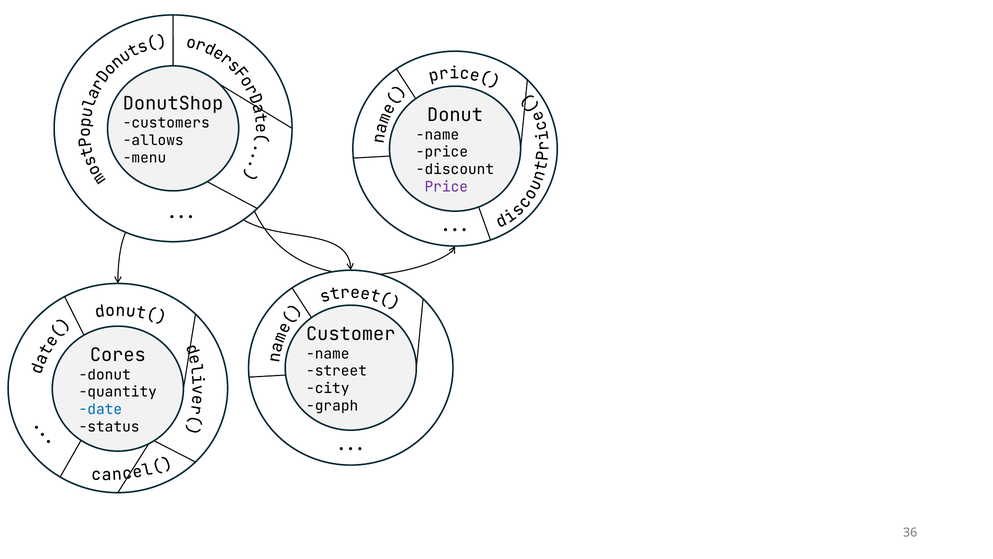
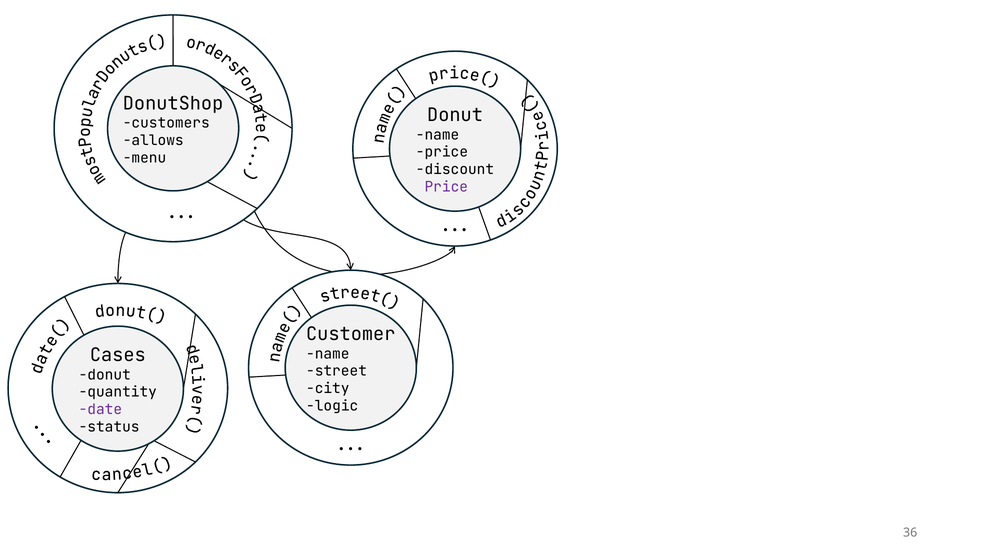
Cores: Cores -> Cases
graph: graph -> logic
date colour: blue -> purple
